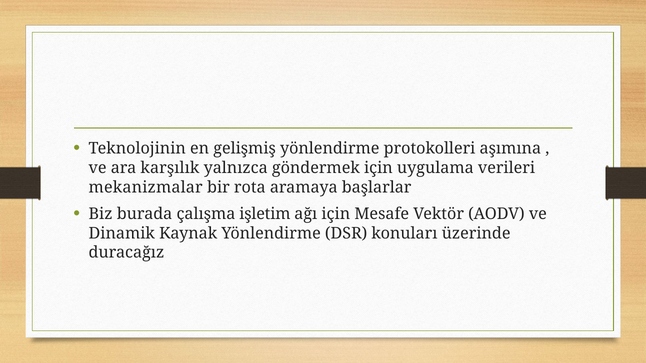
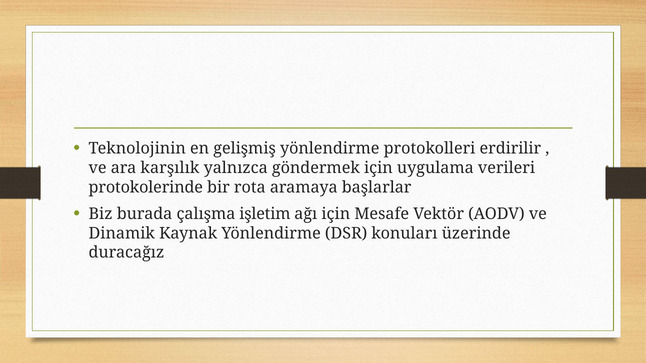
aşımına: aşımına -> erdirilir
mekanizmalar: mekanizmalar -> protokolerinde
